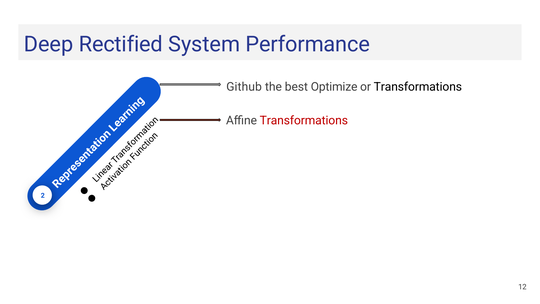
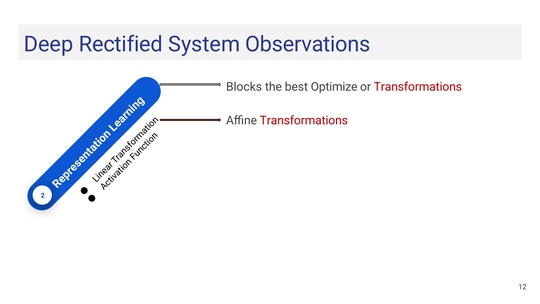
Performance: Performance -> Observations
Github: Github -> Blocks
Transformations at (418, 87) colour: black -> red
